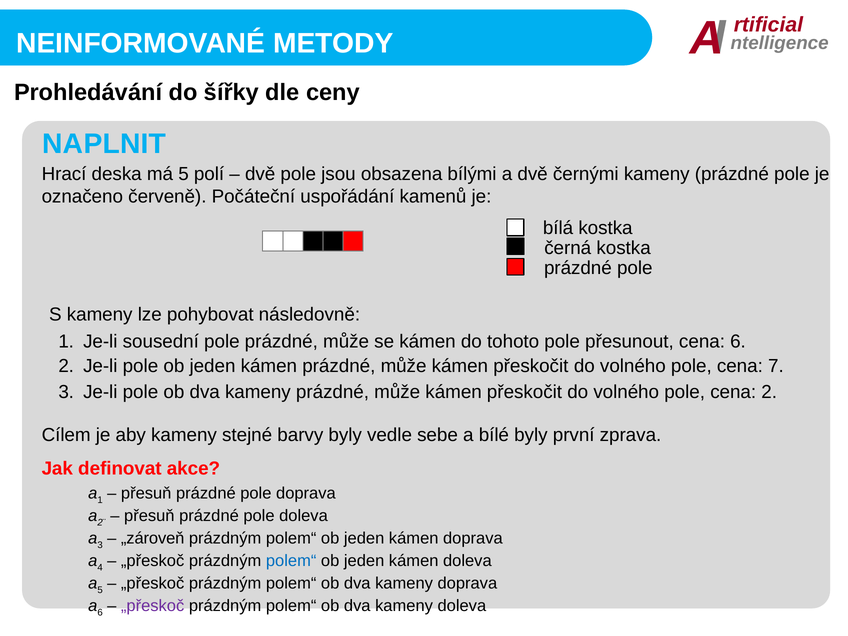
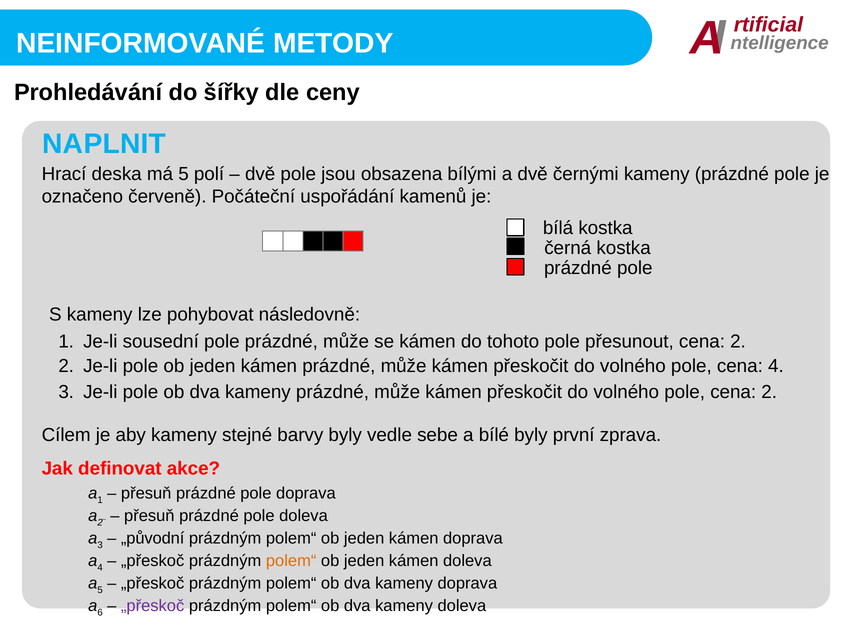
přesunout cena 6: 6 -> 2
cena 7: 7 -> 4
„zároveň: „zároveň -> „původní
polem“ at (291, 561) colour: blue -> orange
